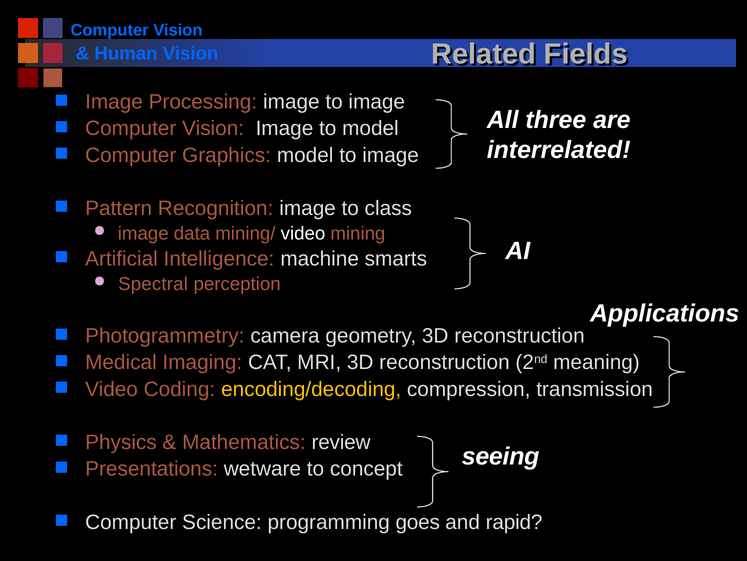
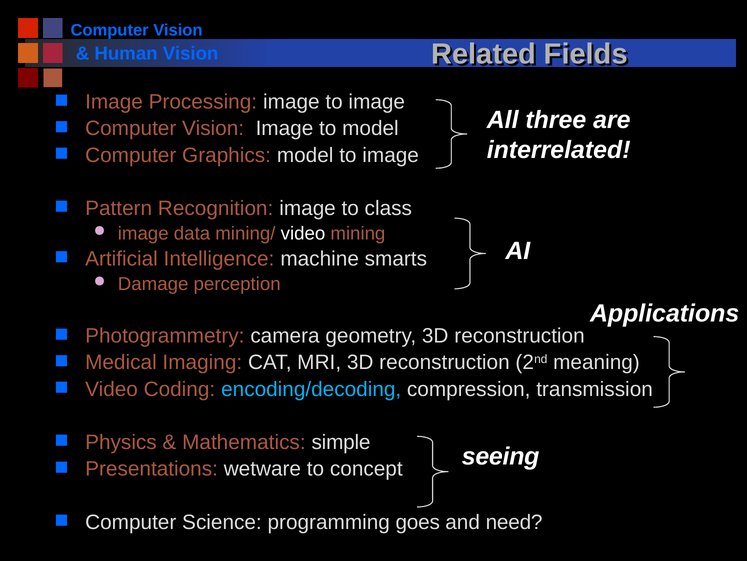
Spectral: Spectral -> Damage
encoding/decoding colour: yellow -> light blue
review: review -> simple
rapid: rapid -> need
